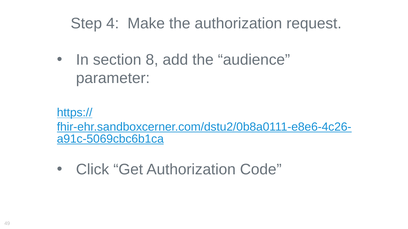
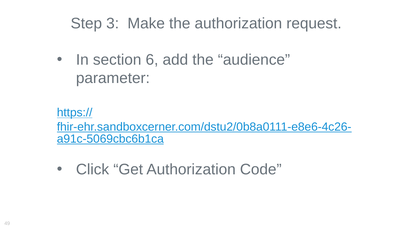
4: 4 -> 3
8: 8 -> 6
